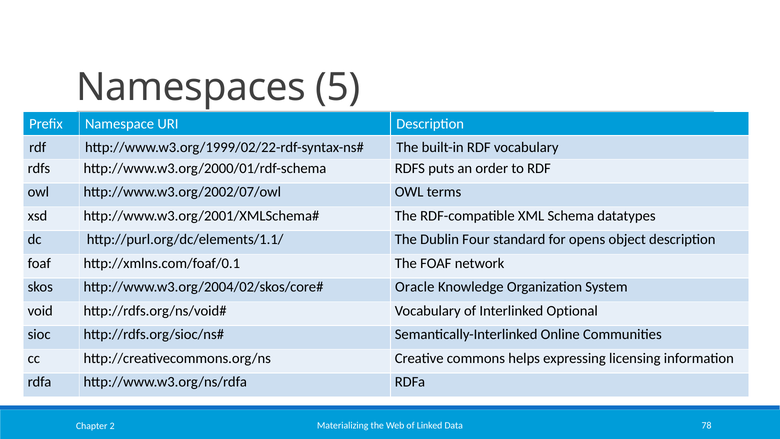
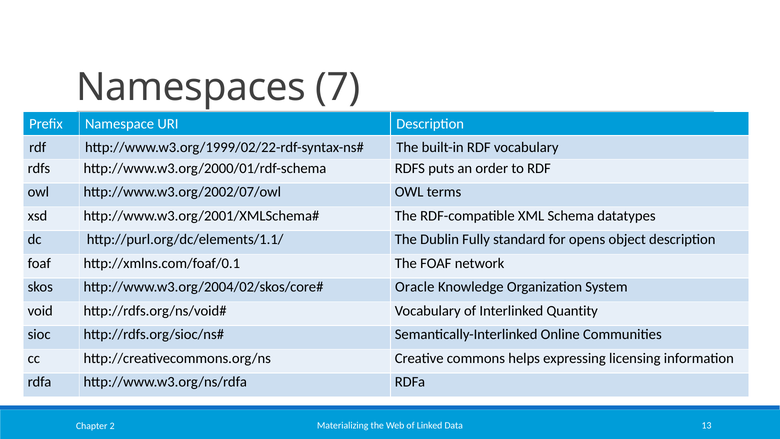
5: 5 -> 7
Four: Four -> Fully
Optional: Optional -> Quantity
78: 78 -> 13
